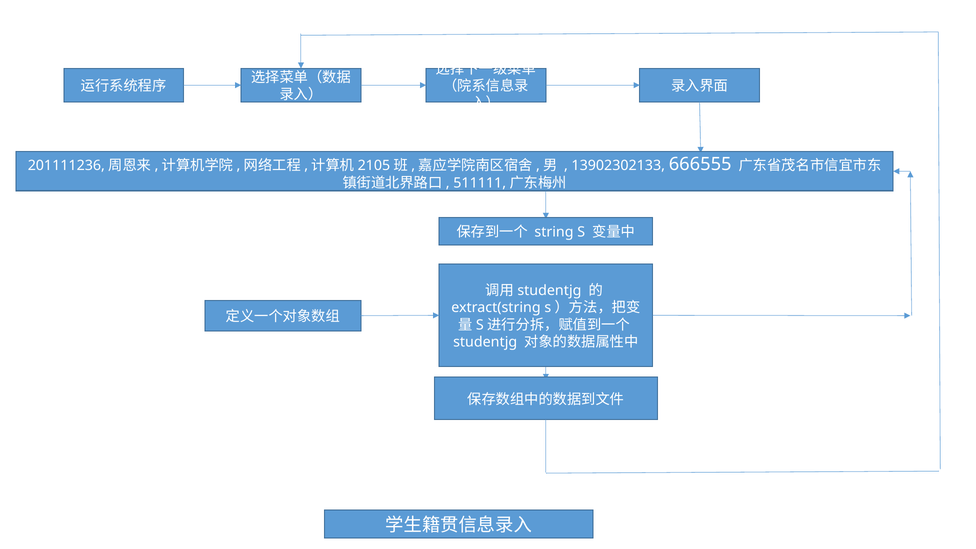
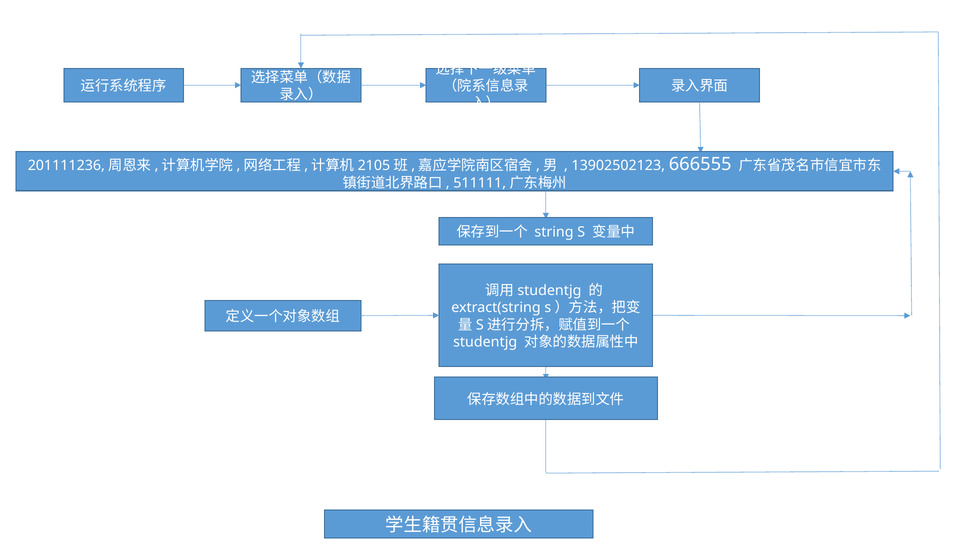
13902302133: 13902302133 -> 13902502123
